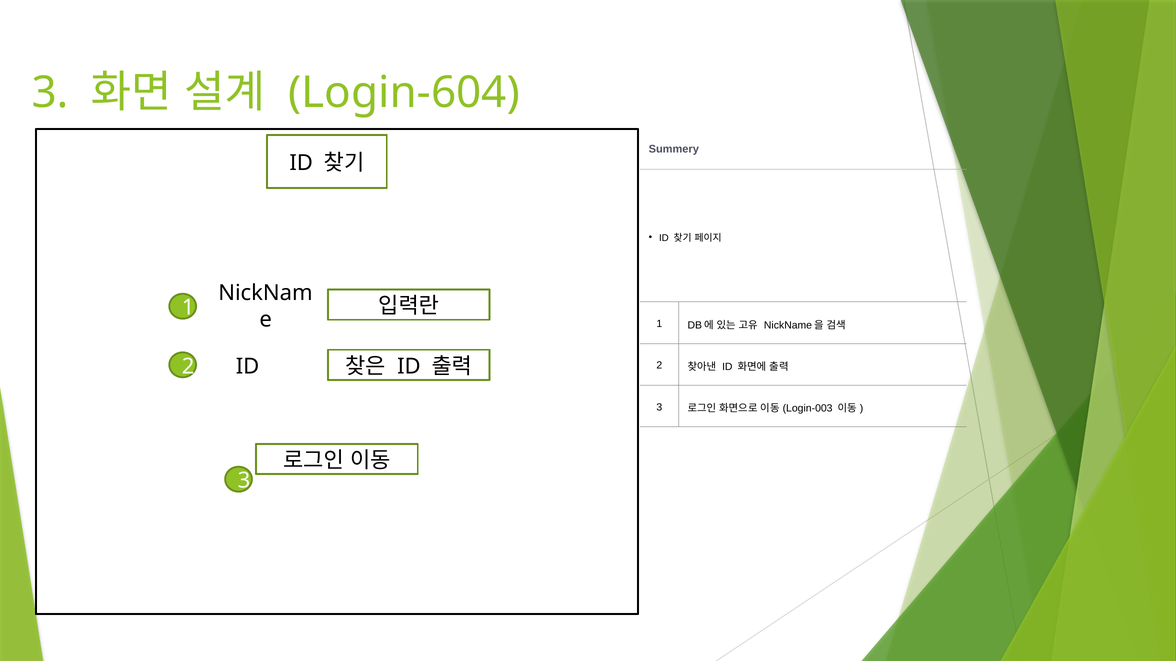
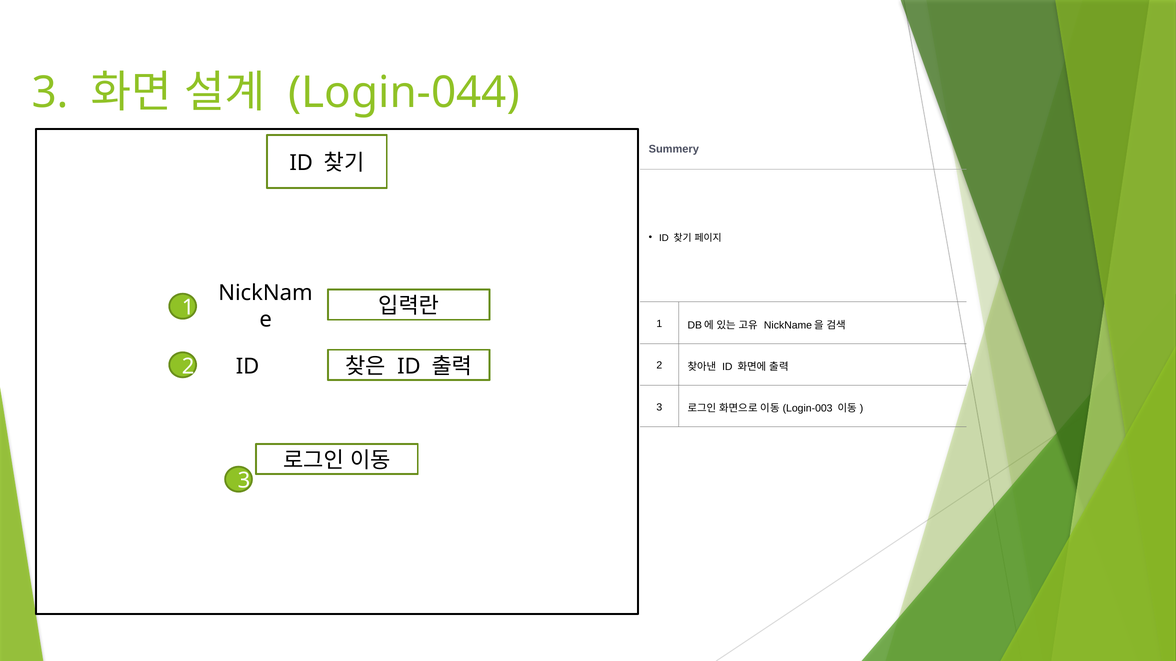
Login-604: Login-604 -> Login-044
